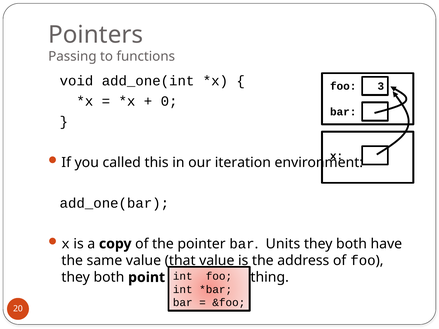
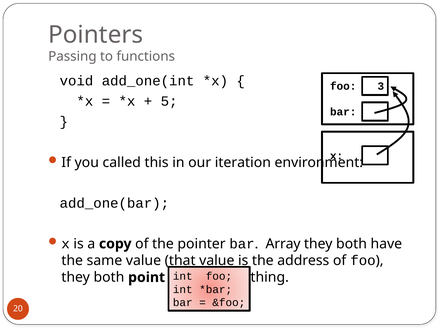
0: 0 -> 5
Units: Units -> Array
